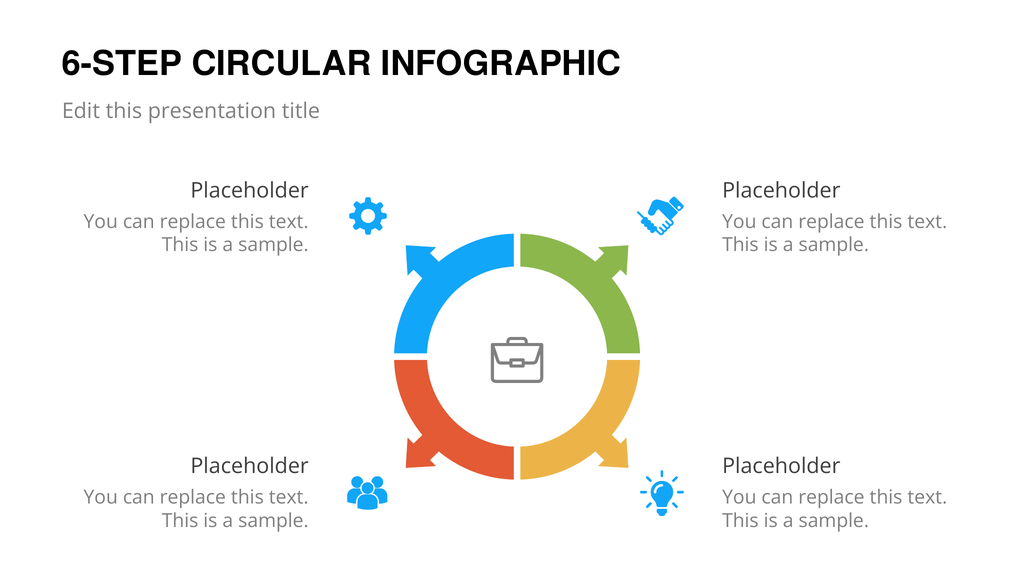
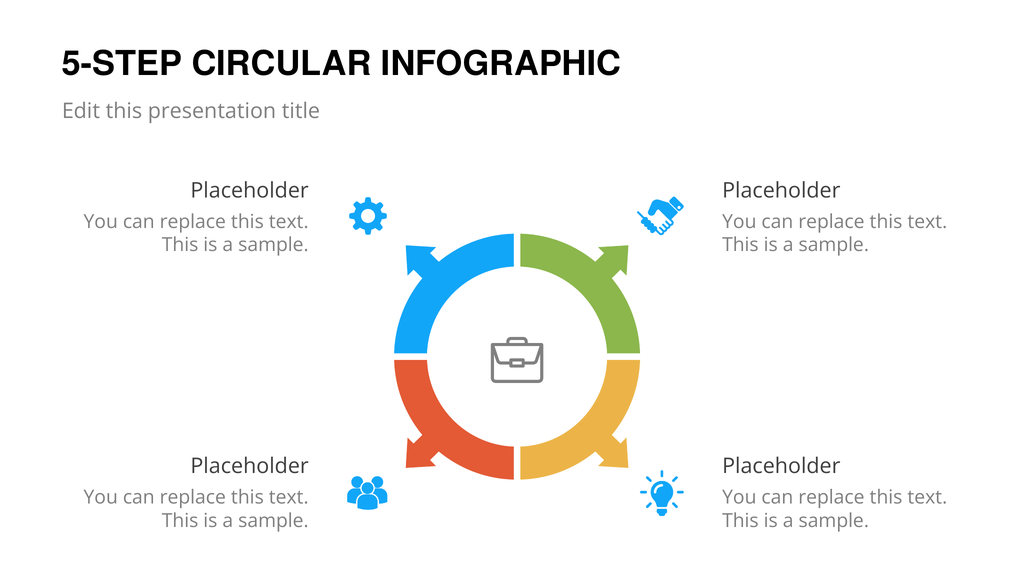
6-STEP: 6-STEP -> 5-STEP
